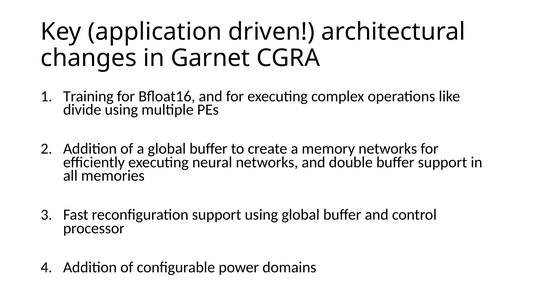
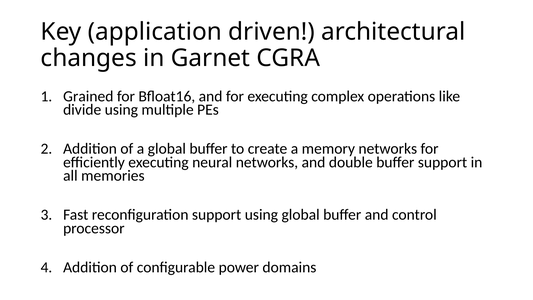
Training: Training -> Grained
